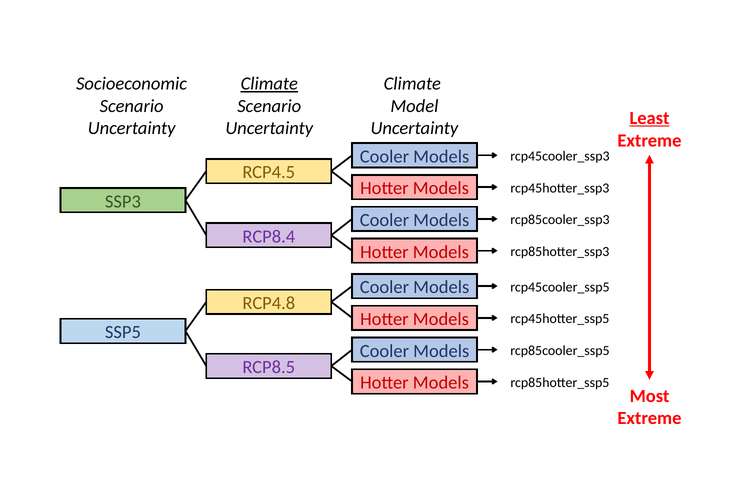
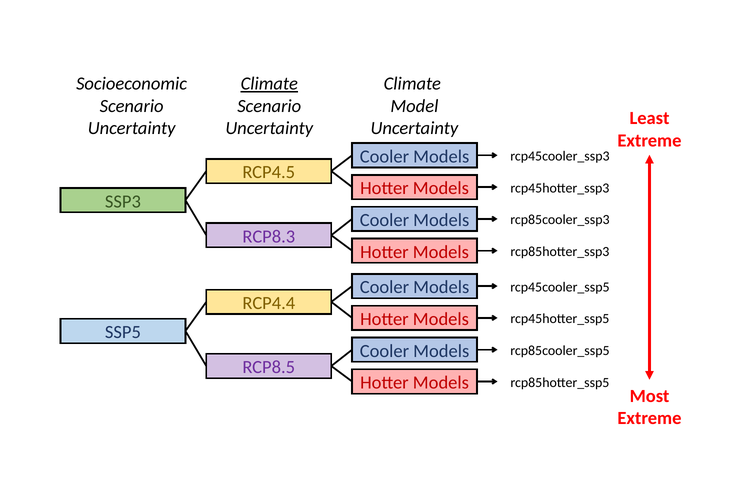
Least underline: present -> none
RCP8.4: RCP8.4 -> RCP8.3
RCP4.8: RCP4.8 -> RCP4.4
